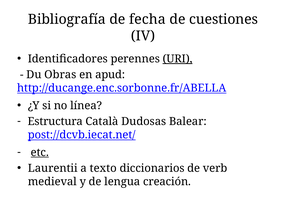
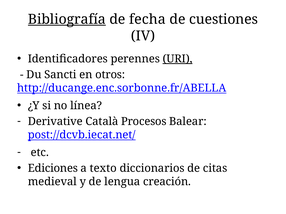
Bibliografía underline: none -> present
Obras: Obras -> Sancti
apud: apud -> otros
Estructura: Estructura -> Derivative
Dudosas: Dudosas -> Procesos
etc underline: present -> none
Laurentii: Laurentii -> Ediciones
verb: verb -> citas
